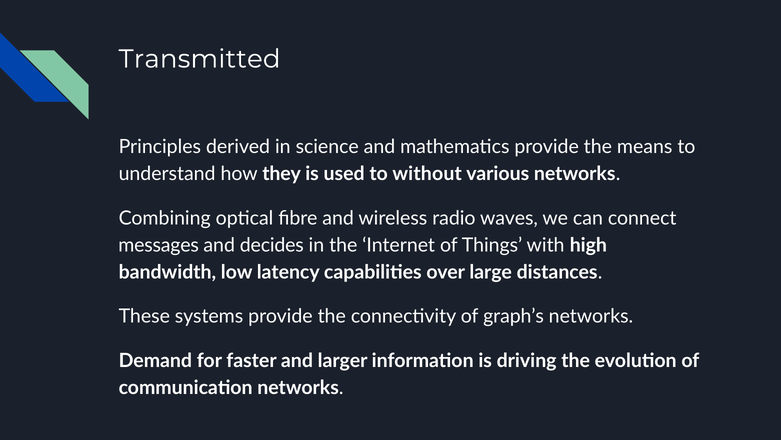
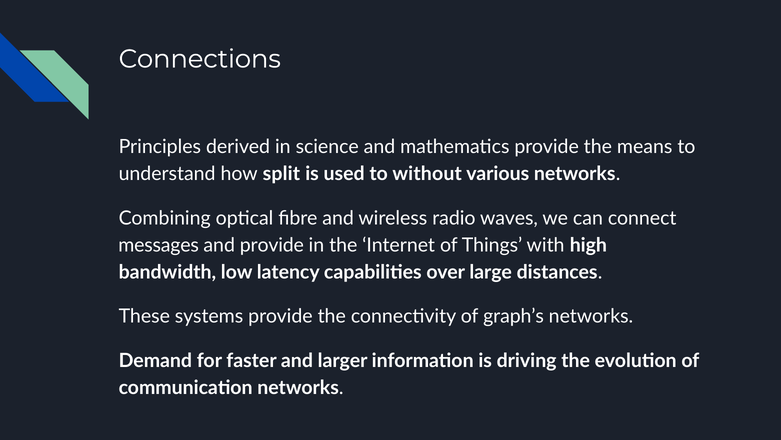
Transmitted: Transmitted -> Connections
they: they -> split
and decides: decides -> provide
